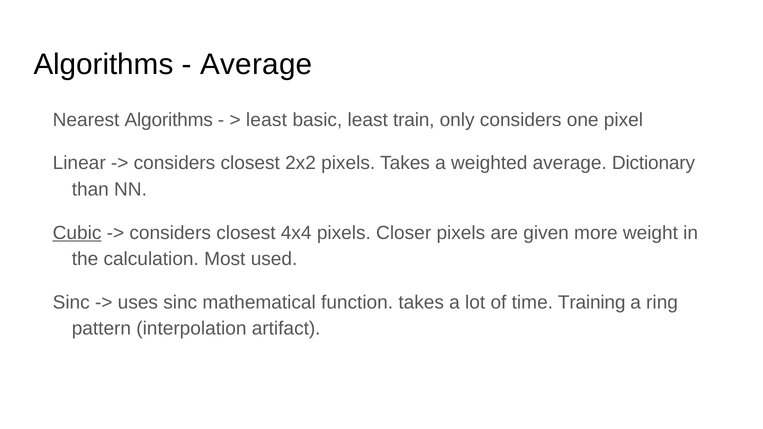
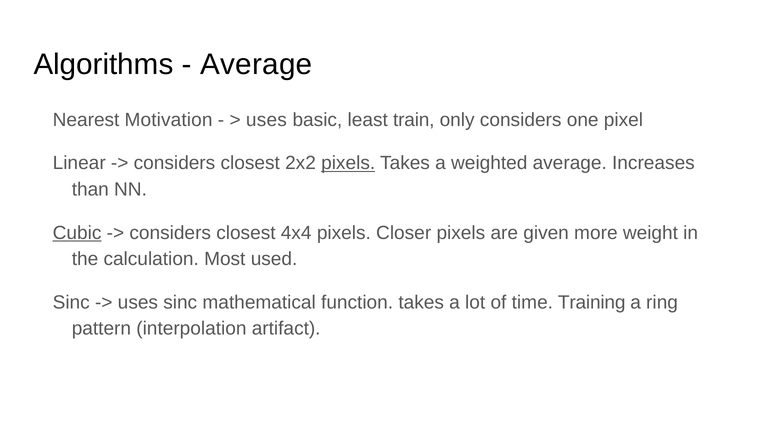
Nearest Algorithms: Algorithms -> Motivation
least at (266, 120): least -> uses
pixels at (348, 163) underline: none -> present
Dictionary: Dictionary -> Increases
